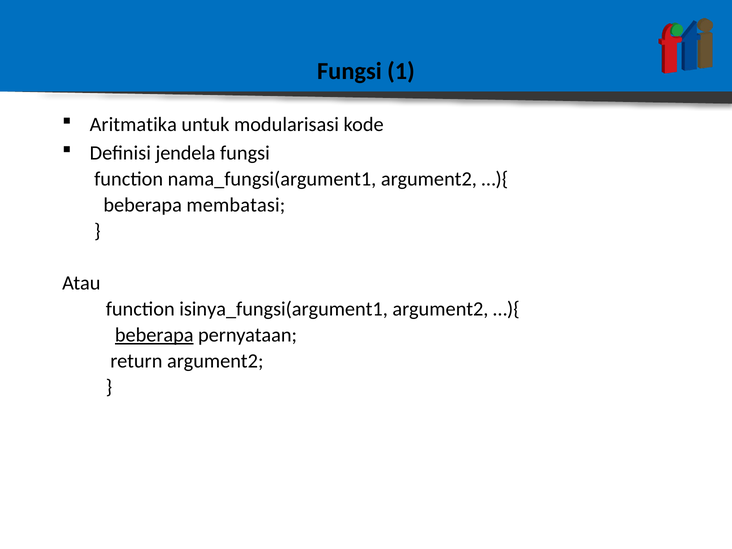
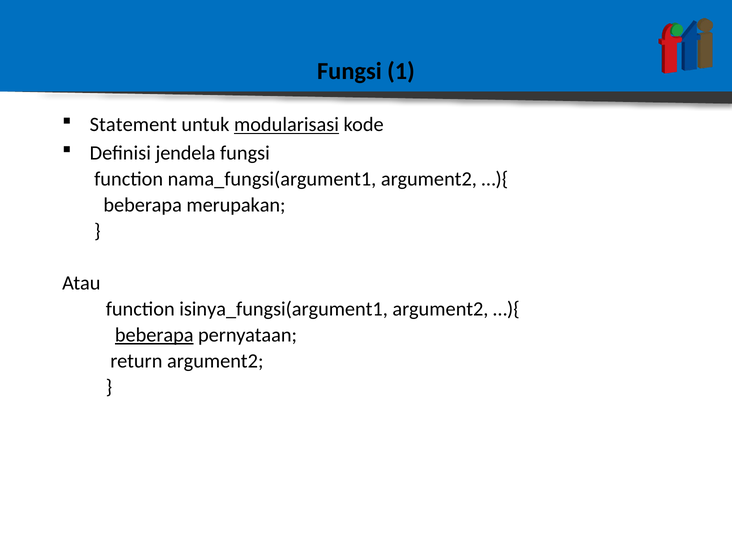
Aritmatika: Aritmatika -> Statement
modularisasi underline: none -> present
membatasi: membatasi -> merupakan
